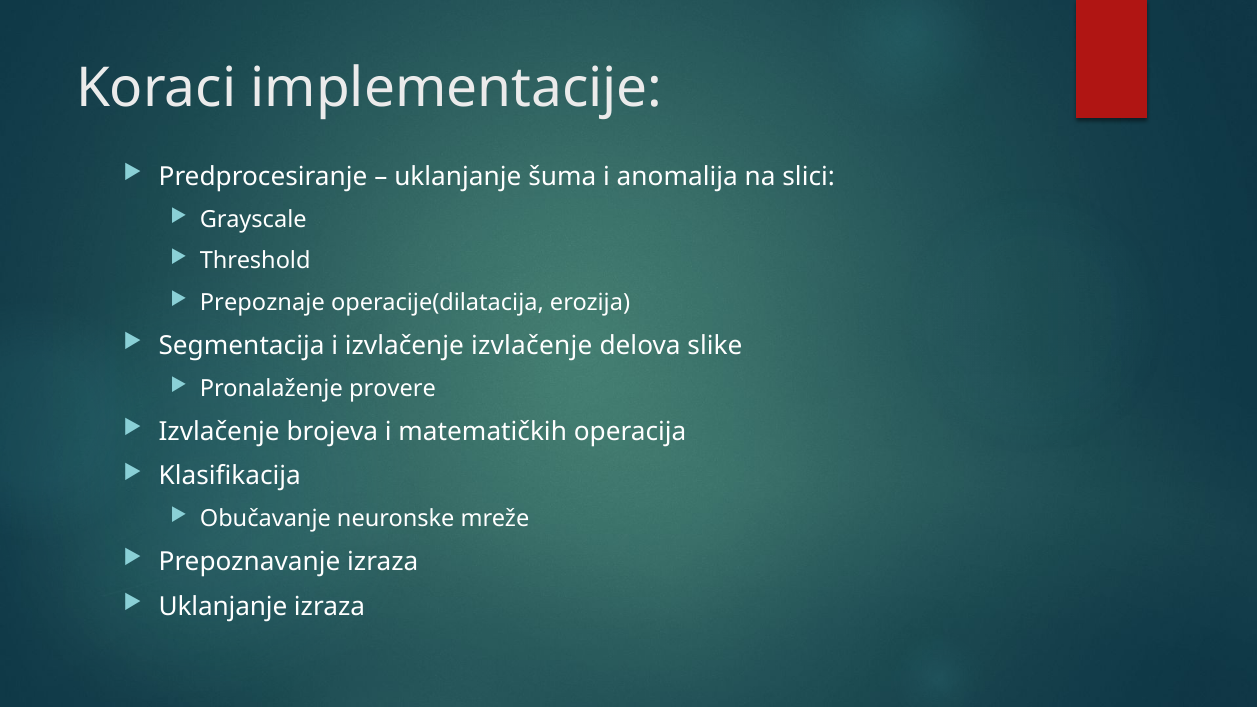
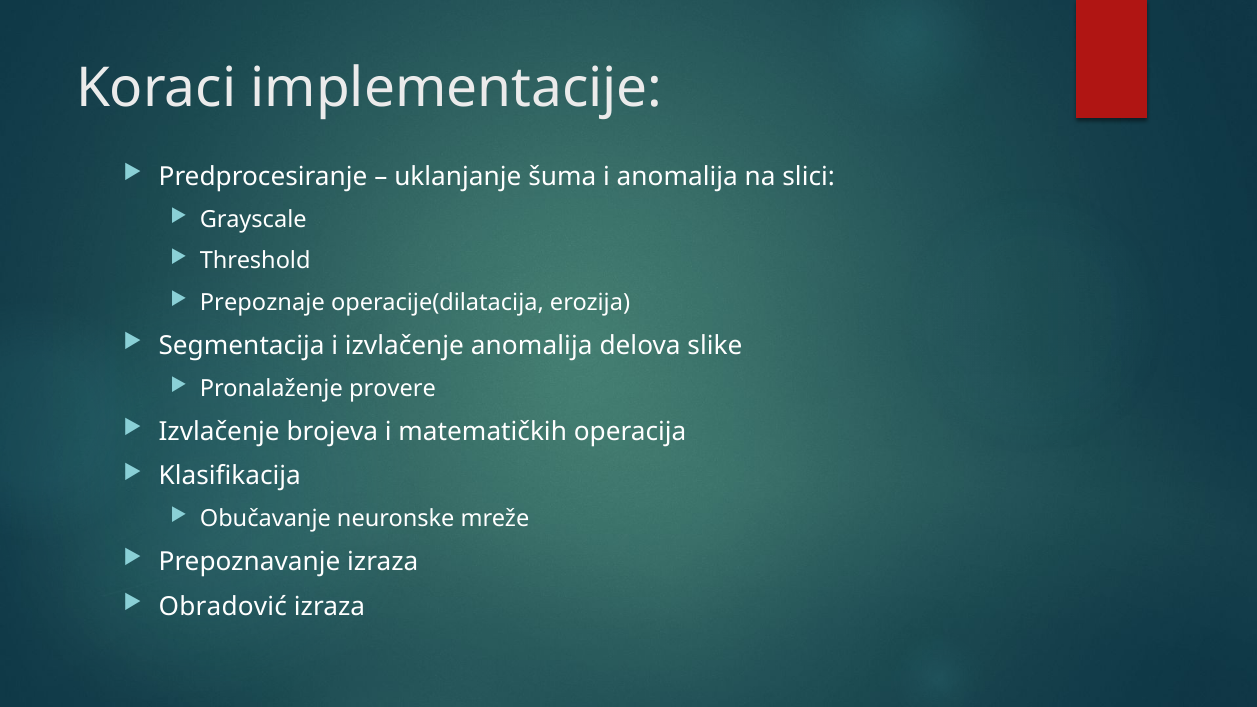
izvlačenje izvlačenje: izvlačenje -> anomalija
Uklanjanje at (223, 606): Uklanjanje -> Obradović
